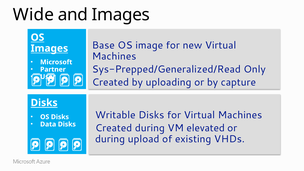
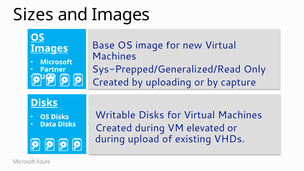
Wide: Wide -> Sizes
